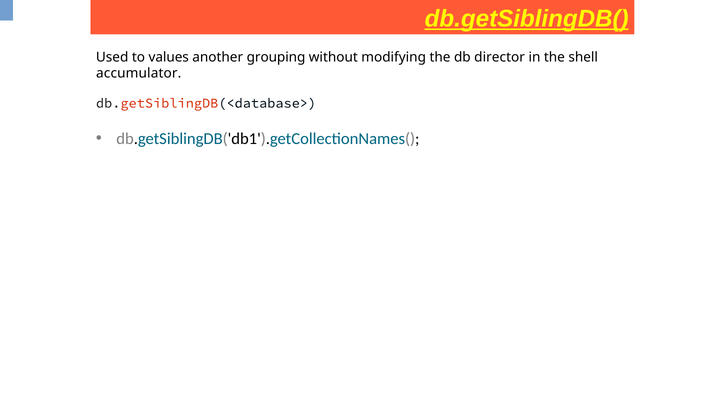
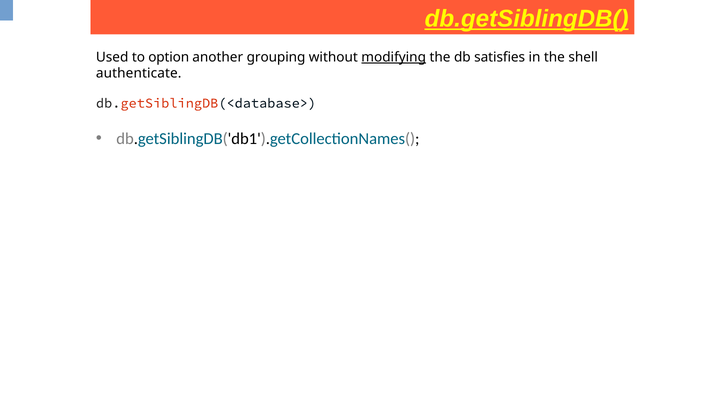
values: values -> option
modifying underline: none -> present
director: director -> satisfies
accumulator: accumulator -> authenticate
